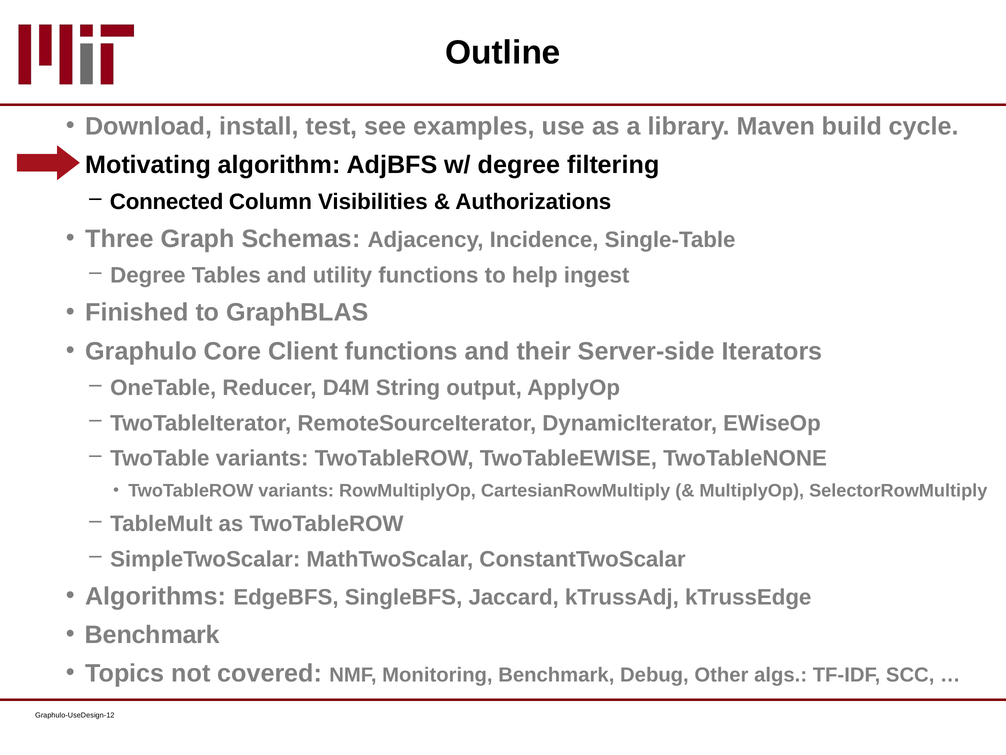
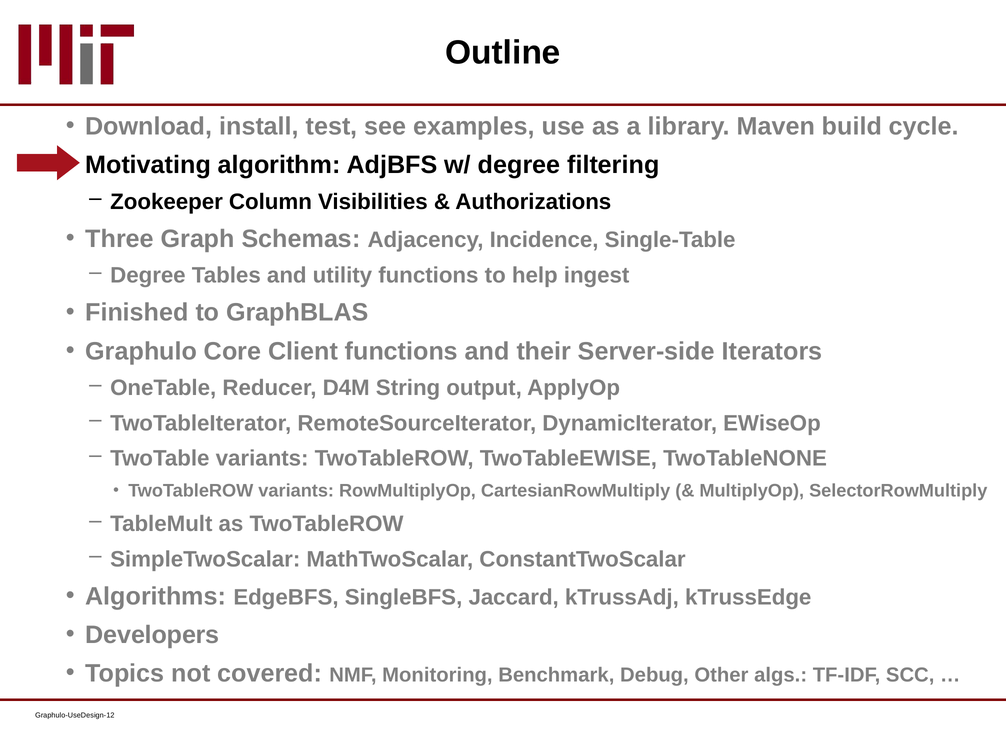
Connected: Connected -> Zookeeper
Benchmark at (152, 634): Benchmark -> Developers
